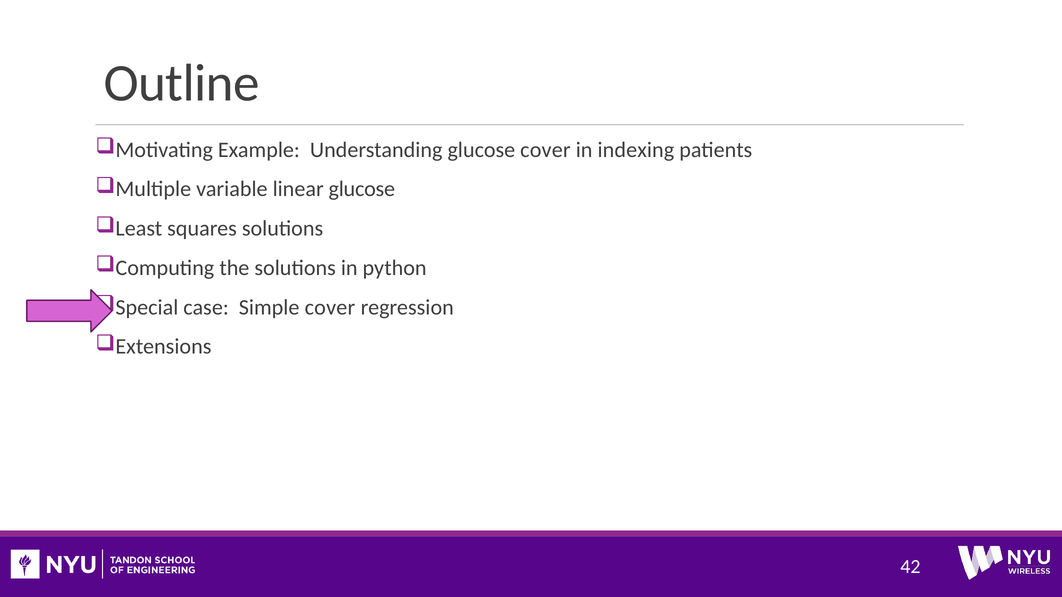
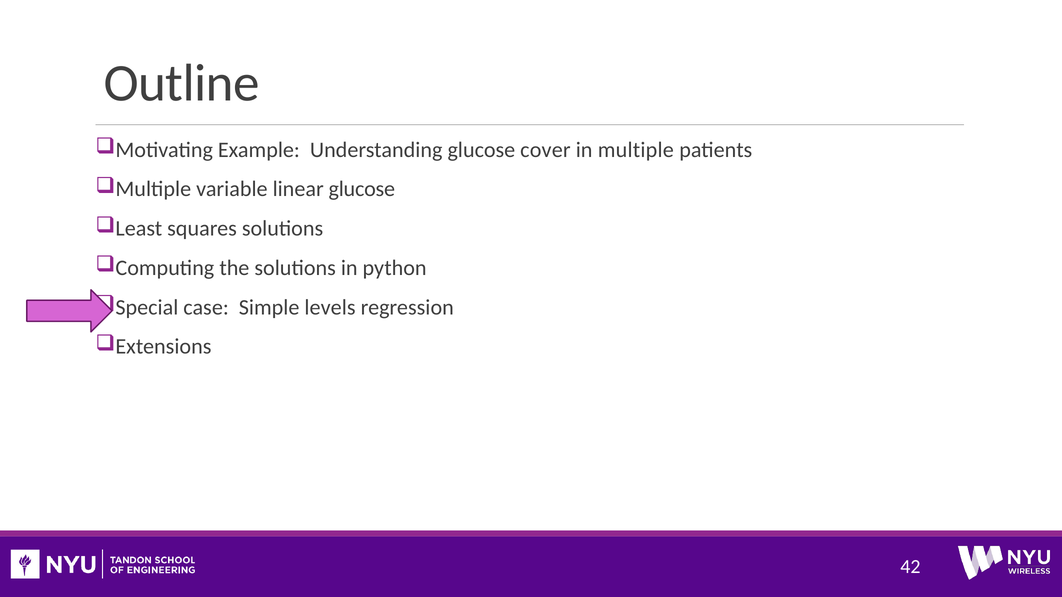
in indexing: indexing -> multiple
Simple cover: cover -> levels
